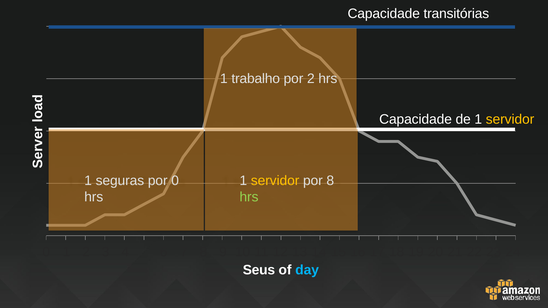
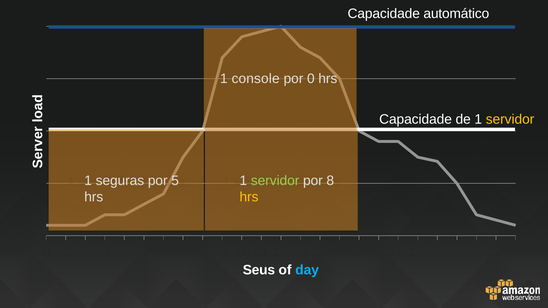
transitórias: transitórias -> automático
trabalho: trabalho -> console
por 2: 2 -> 0
por 0: 0 -> 5
servidor at (275, 181) colour: yellow -> light green
hrs at (249, 197) colour: light green -> yellow
